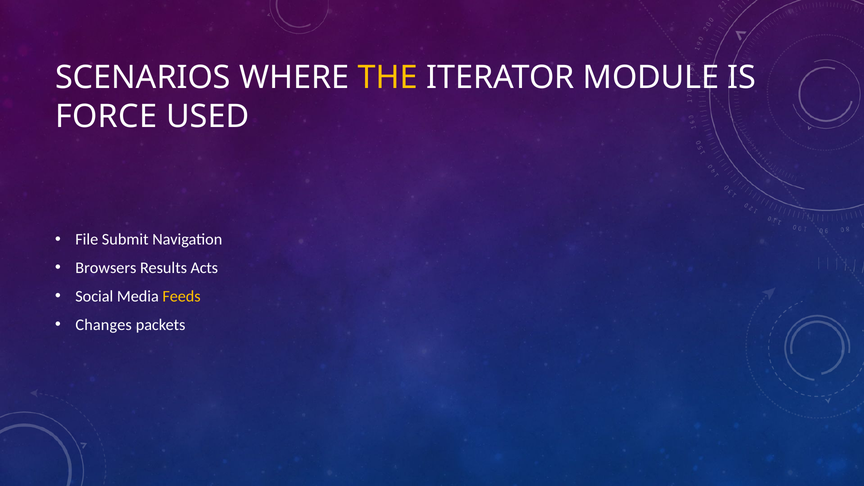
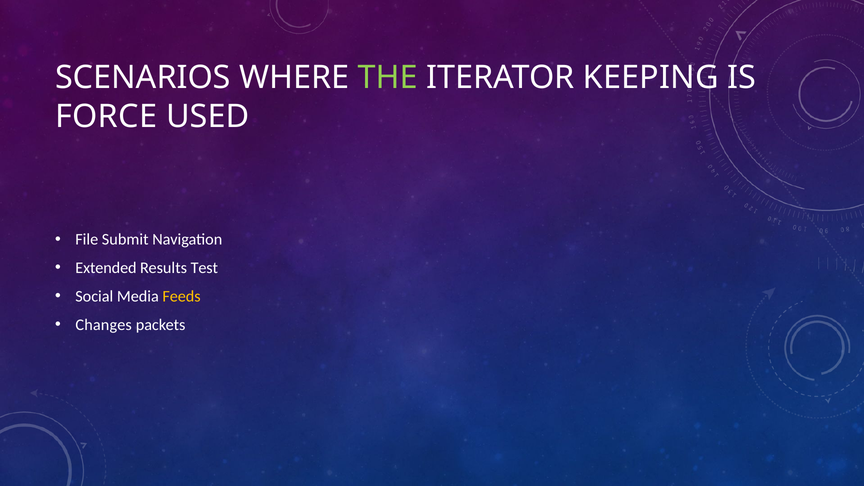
THE colour: yellow -> light green
MODULE: MODULE -> KEEPING
Browsers: Browsers -> Extended
Acts: Acts -> Test
